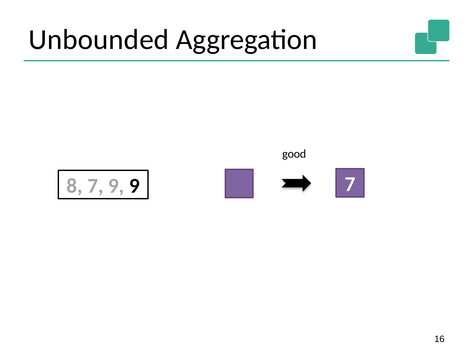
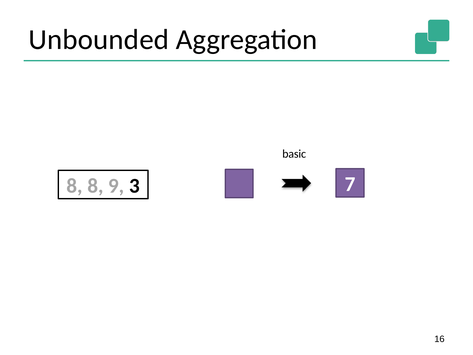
good: good -> basic
8 7: 7 -> 8
9 9: 9 -> 3
